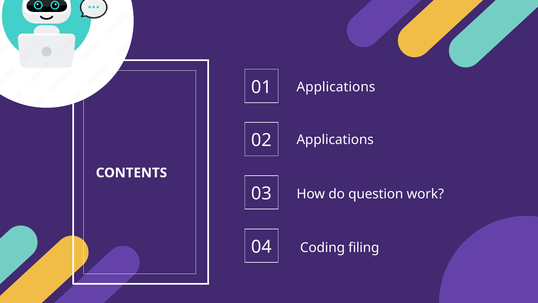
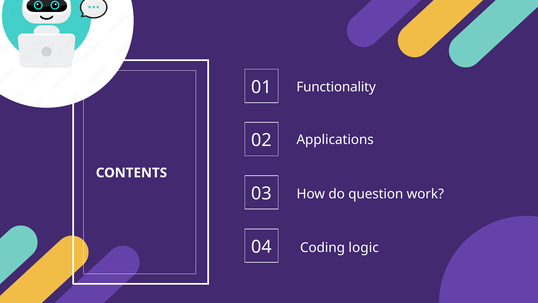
Applications at (336, 87): Applications -> Functionality
filing: filing -> logic
